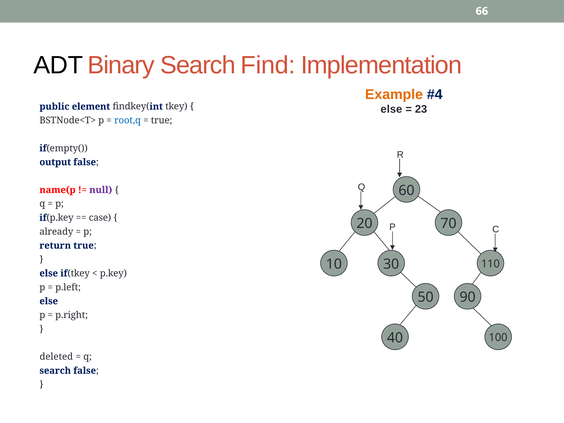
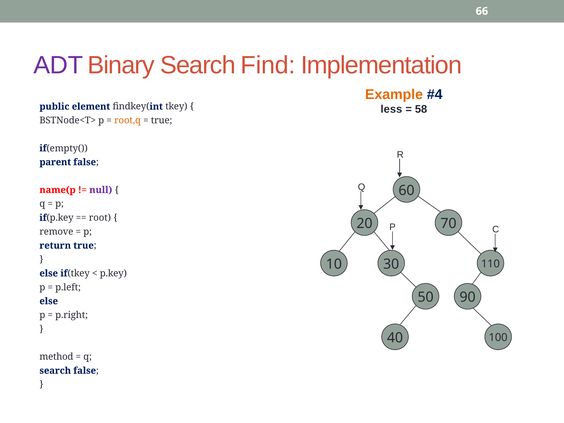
ADT colour: black -> purple
else at (391, 109): else -> less
23: 23 -> 58
root,q colour: blue -> orange
output: output -> parent
case: case -> root
already: already -> remove
deleted: deleted -> method
